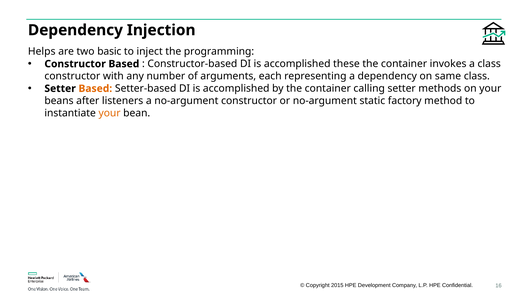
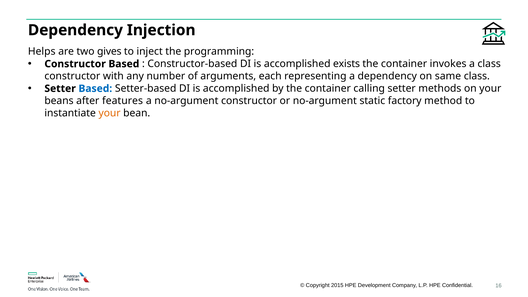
basic: basic -> gives
these: these -> exists
Based at (95, 89) colour: orange -> blue
listeners: listeners -> features
